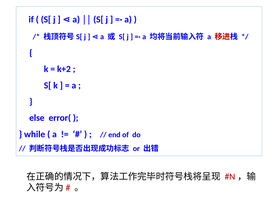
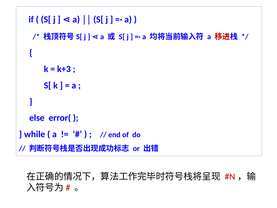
k+2: k+2 -> k+3
